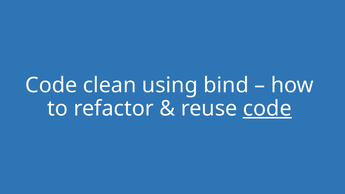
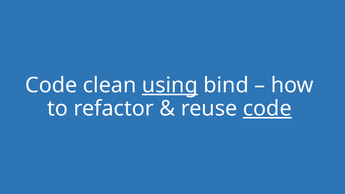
using underline: none -> present
